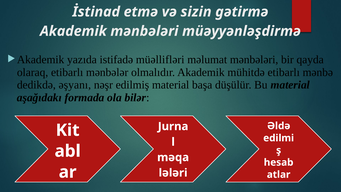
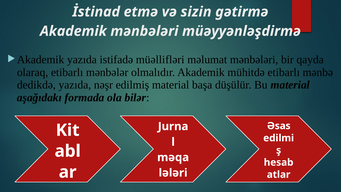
dedikdə əşyanı: əşyanı -> yazıda
Əldə: Əldə -> Əsas
